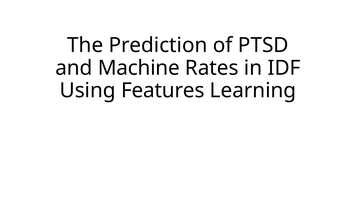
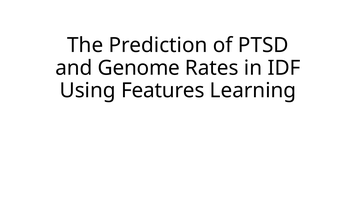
Machine: Machine -> Genome
